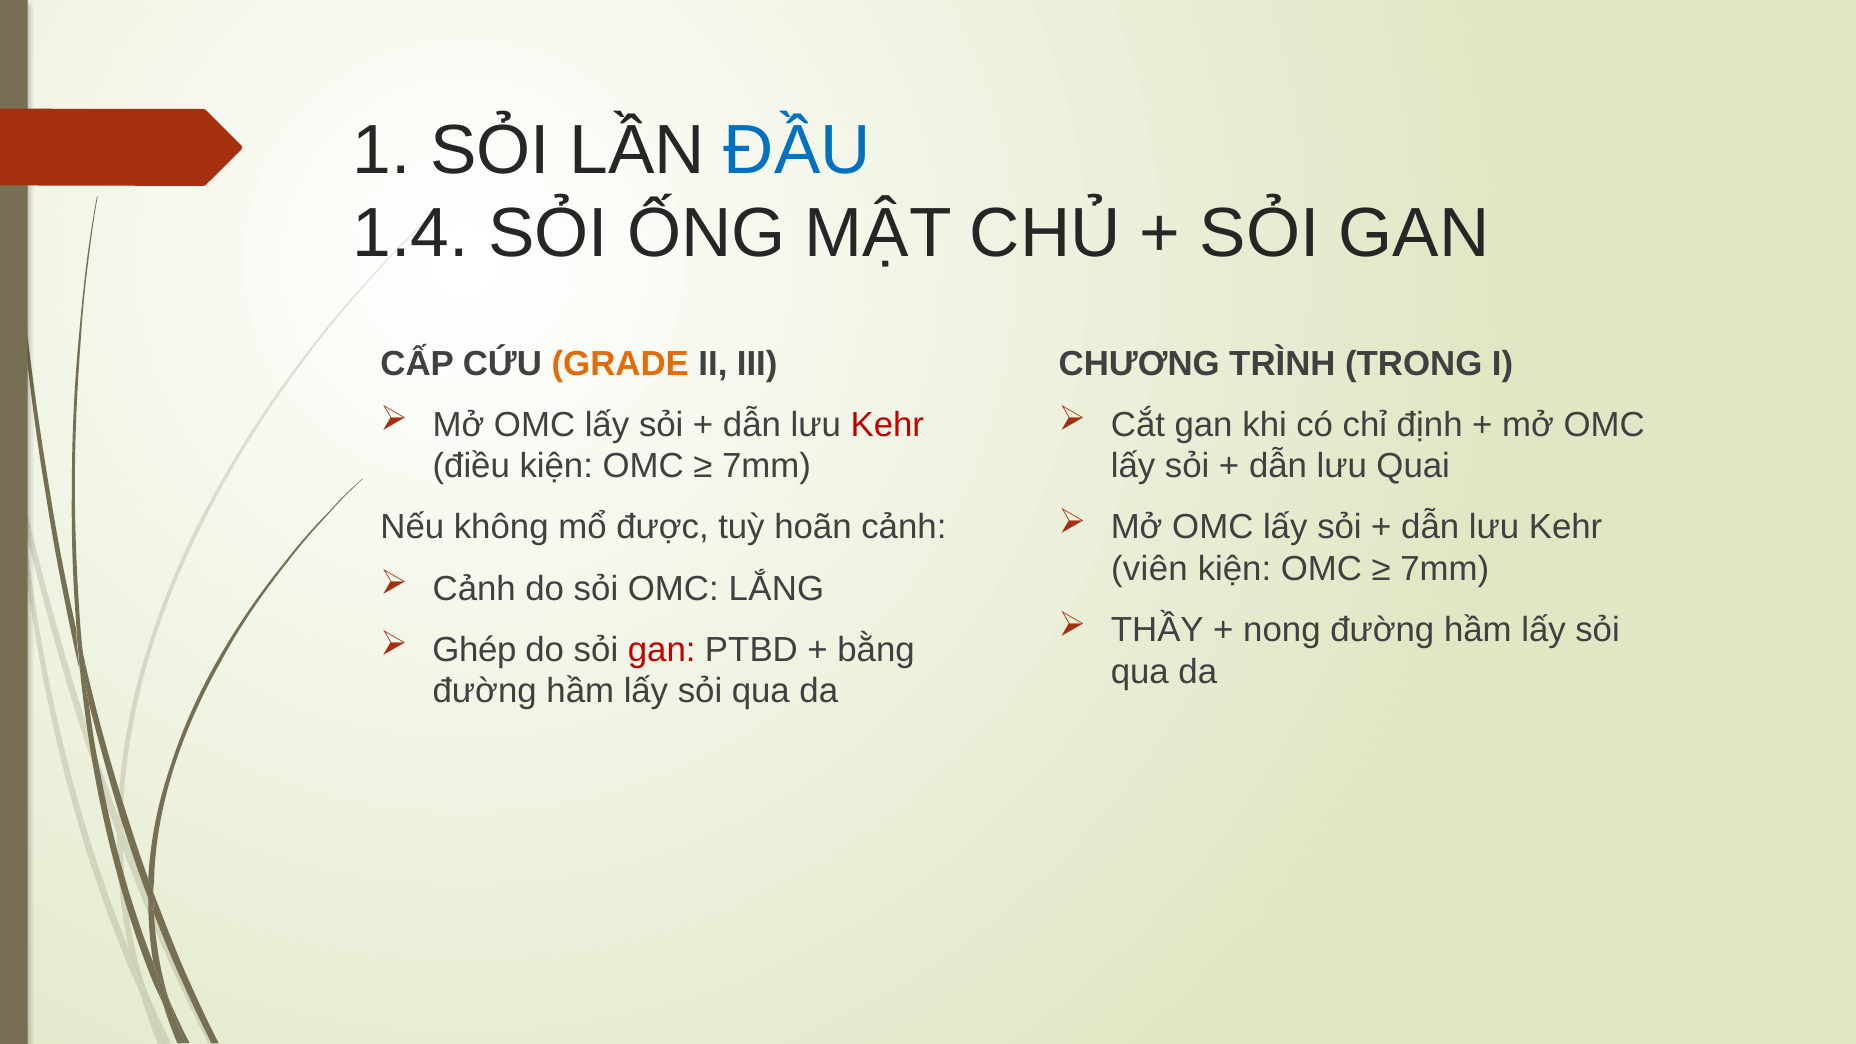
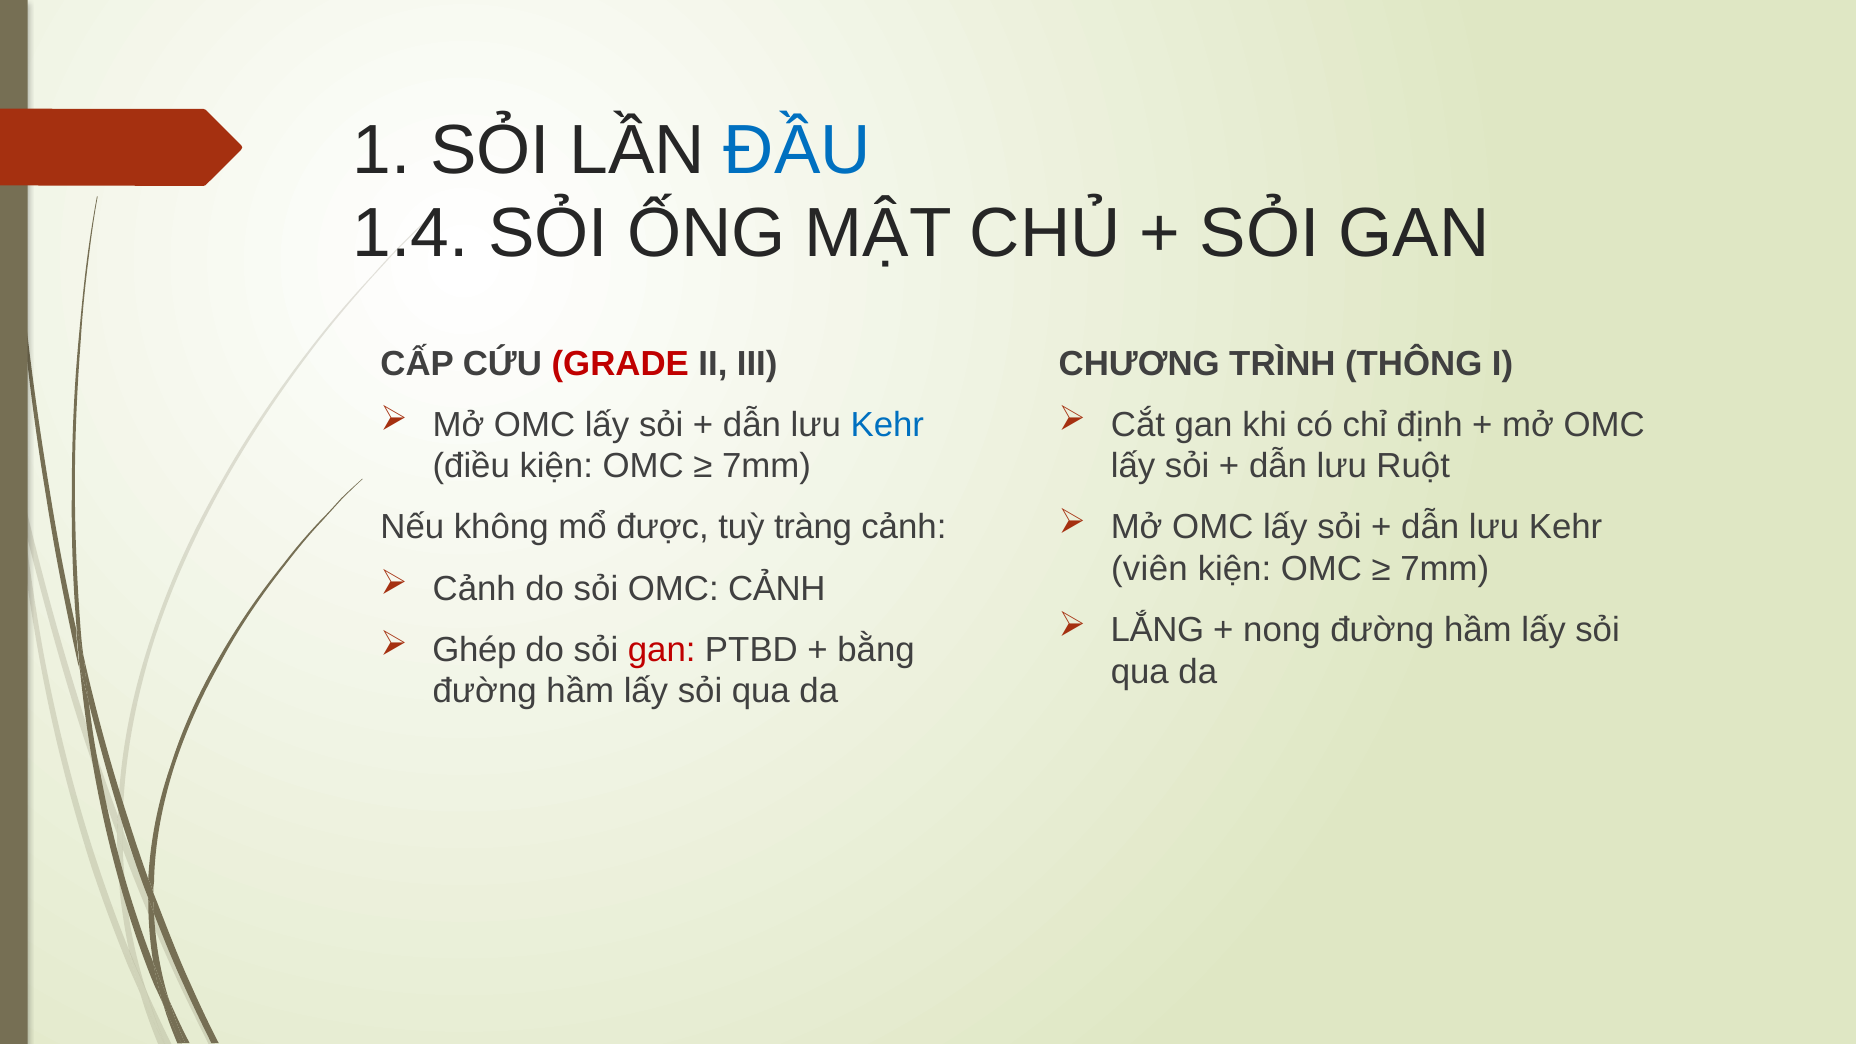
GRADE colour: orange -> red
TRONG: TRONG -> THÔNG
Kehr at (887, 425) colour: red -> blue
Quai: Quai -> Ruột
hoãn: hoãn -> tràng
OMC LẮNG: LẮNG -> CẢNH
THẦY: THẦY -> LẮNG
